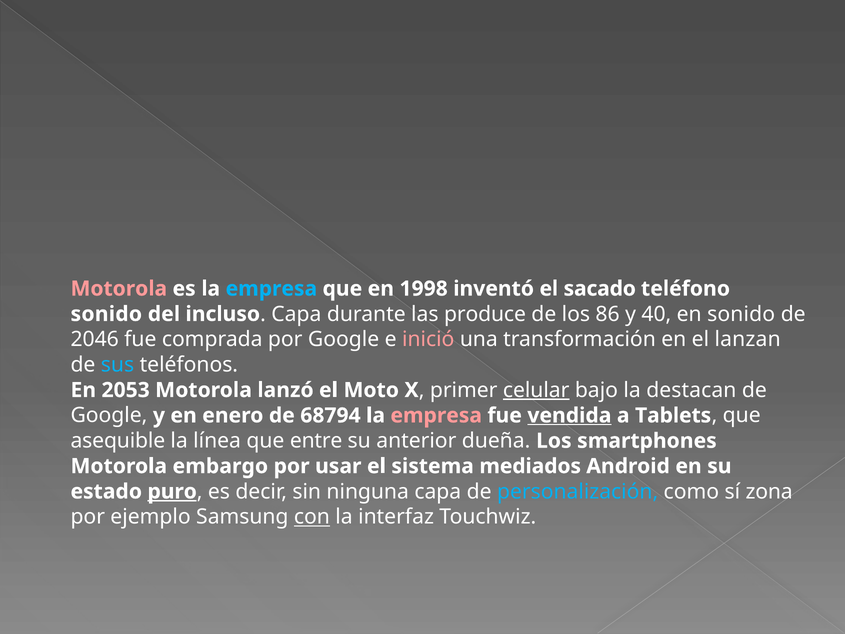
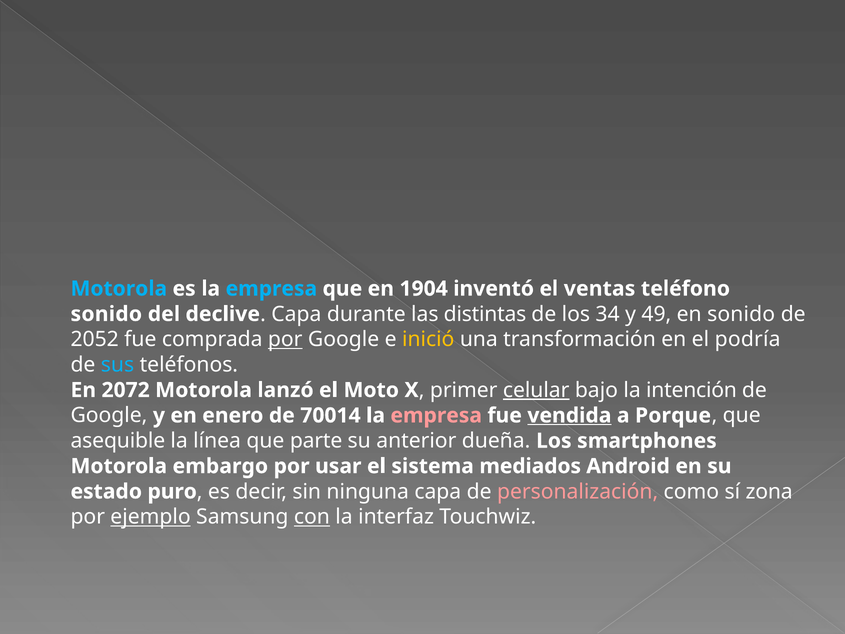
Motorola at (119, 289) colour: pink -> light blue
1998: 1998 -> 1904
sacado: sacado -> ventas
incluso: incluso -> declive
produce: produce -> distintas
86: 86 -> 34
40: 40 -> 49
2046: 2046 -> 2052
por at (285, 339) underline: none -> present
inició colour: pink -> yellow
lanzan: lanzan -> podría
2053: 2053 -> 2072
destacan: destacan -> intención
68794: 68794 -> 70014
Tablets: Tablets -> Porque
entre: entre -> parte
puro underline: present -> none
personalización colour: light blue -> pink
ejemplo underline: none -> present
